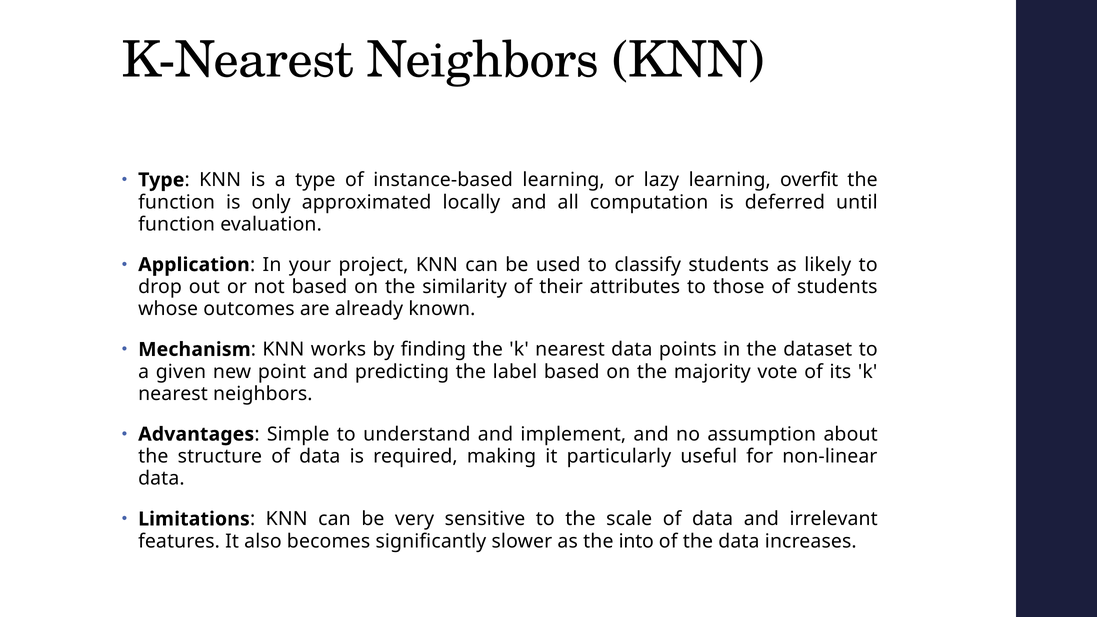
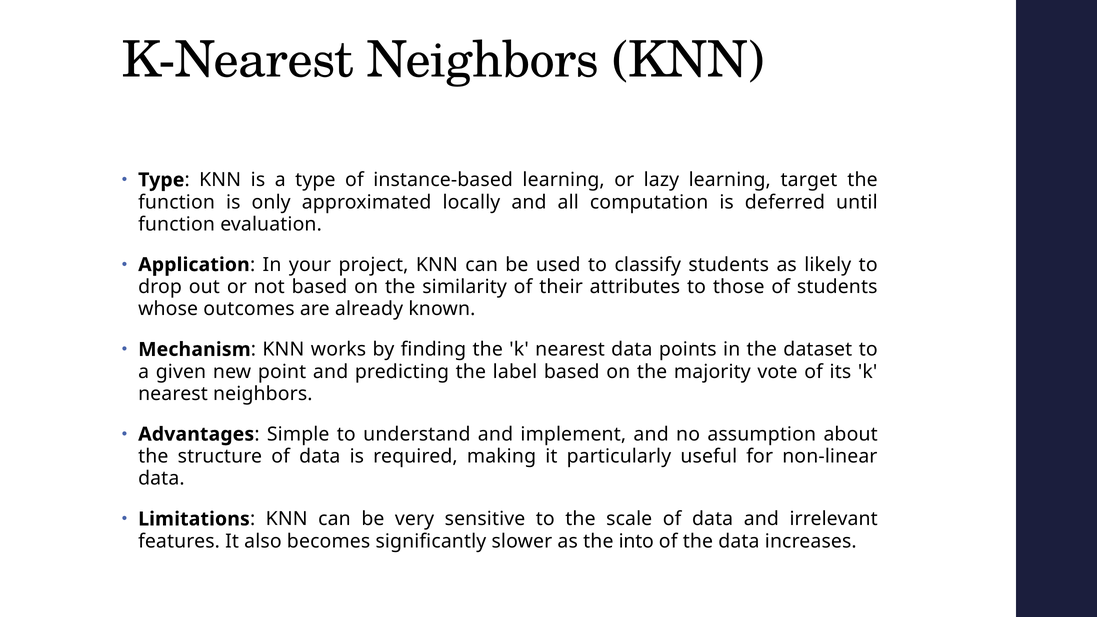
overfit: overfit -> target
